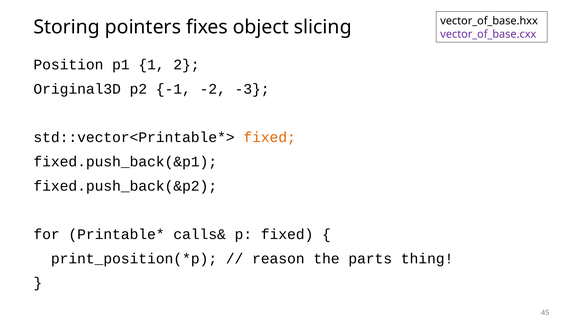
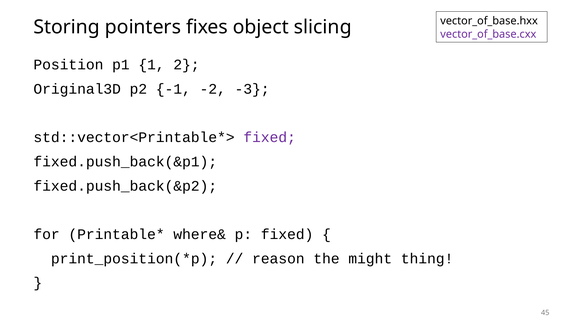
fixed at (270, 137) colour: orange -> purple
calls&: calls& -> where&
parts: parts -> might
